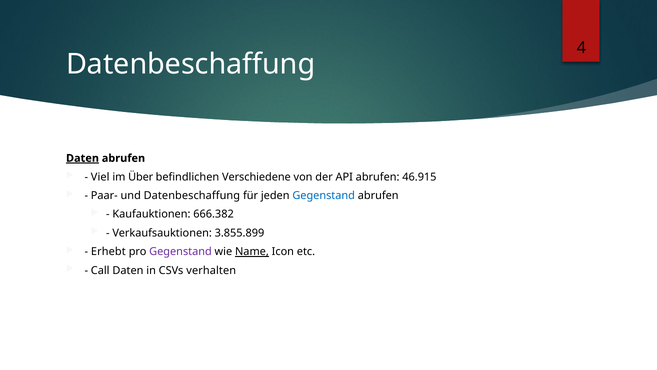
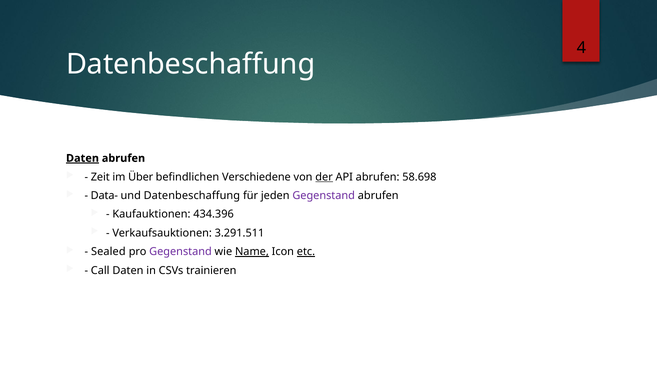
Viel: Viel -> Zeit
der underline: none -> present
46.915: 46.915 -> 58.698
Paar-: Paar- -> Data-
Gegenstand at (324, 195) colour: blue -> purple
666.382: 666.382 -> 434.396
3.855.899: 3.855.899 -> 3.291.511
Erhebt: Erhebt -> Sealed
etc underline: none -> present
verhalten: verhalten -> trainieren
